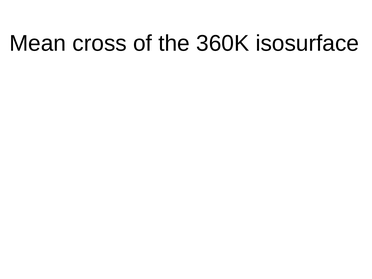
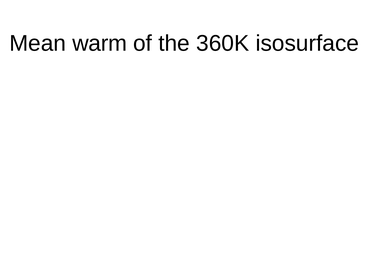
cross: cross -> warm
